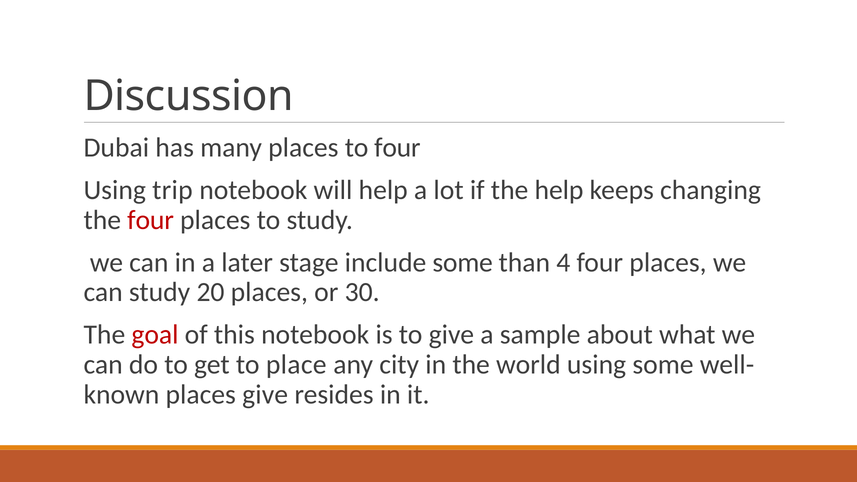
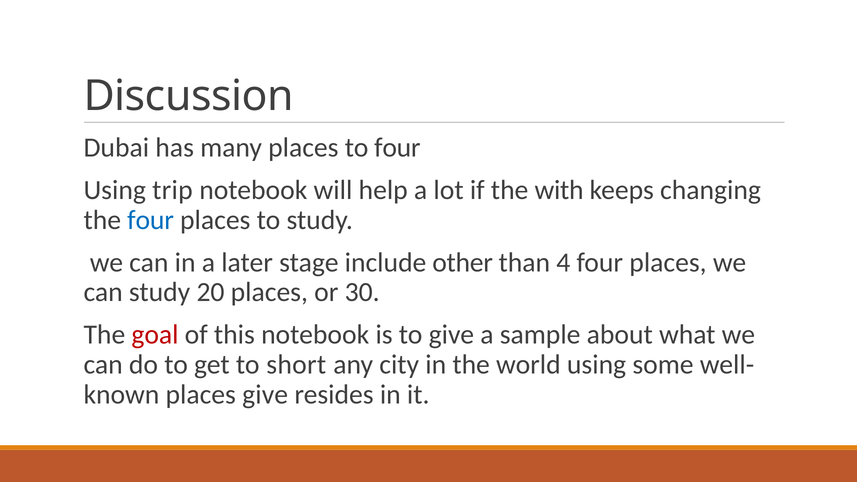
the help: help -> with
four at (151, 220) colour: red -> blue
include some: some -> other
place: place -> short
